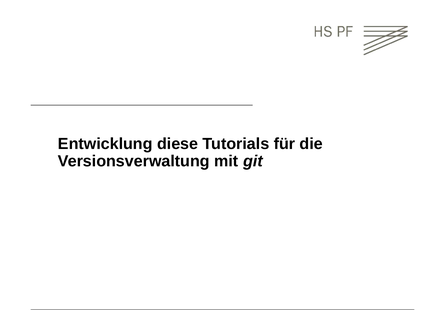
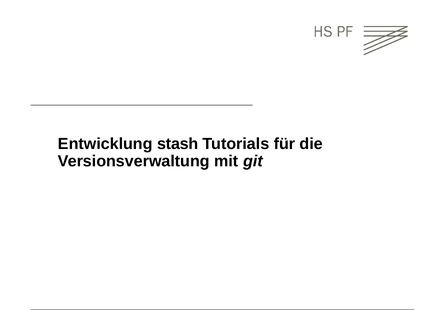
diese: diese -> stash
